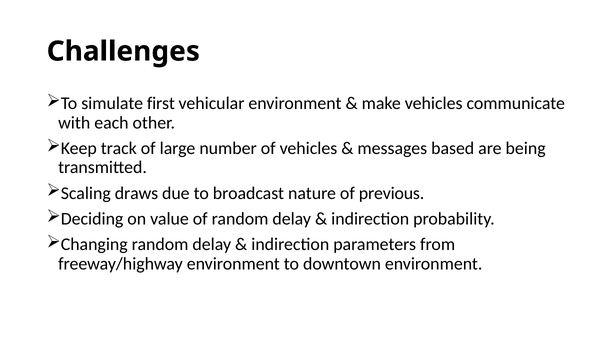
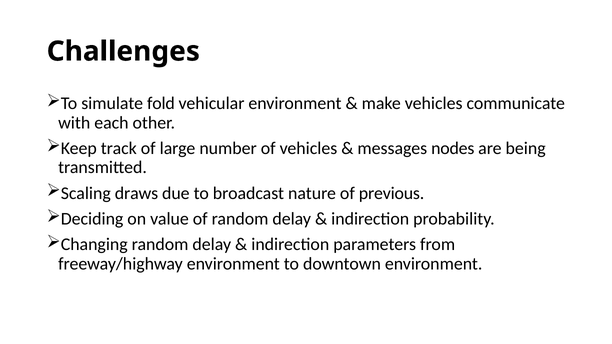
first: first -> fold
based: based -> nodes
